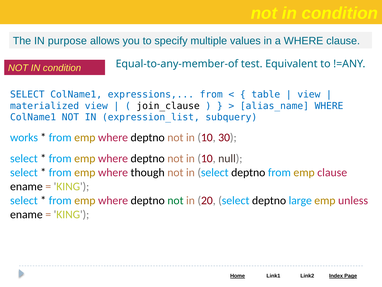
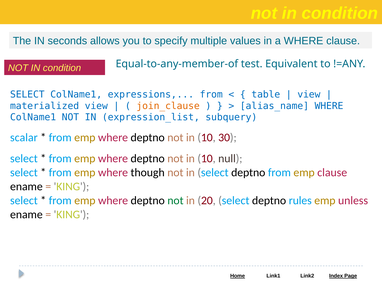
purpose: purpose -> seconds
join_clause colour: black -> orange
works: works -> scalar
large: large -> rules
